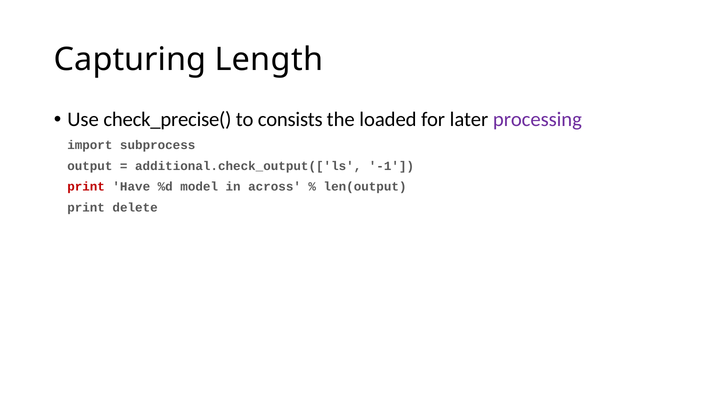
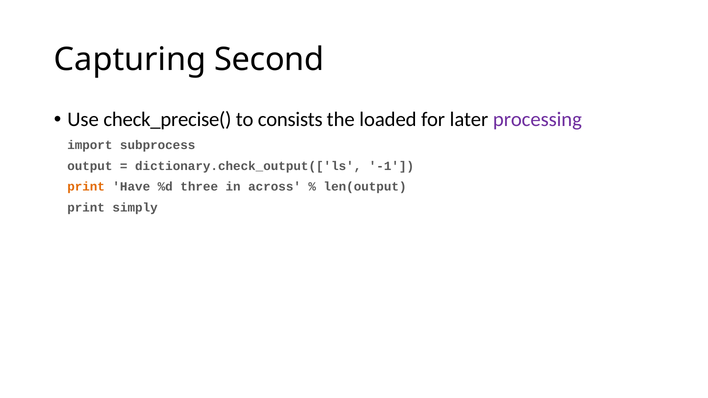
Length: Length -> Second
additional.check_output(['ls: additional.check_output(['ls -> dictionary.check_output(['ls
print at (86, 187) colour: red -> orange
model: model -> three
delete: delete -> simply
